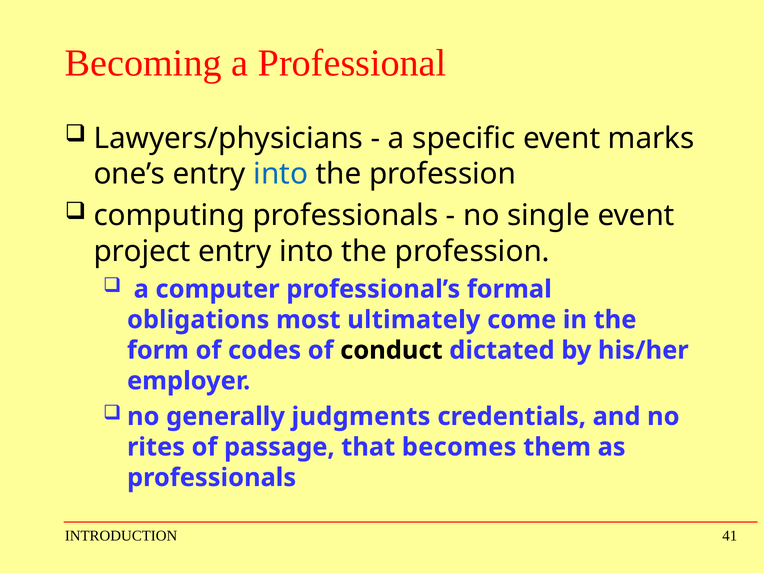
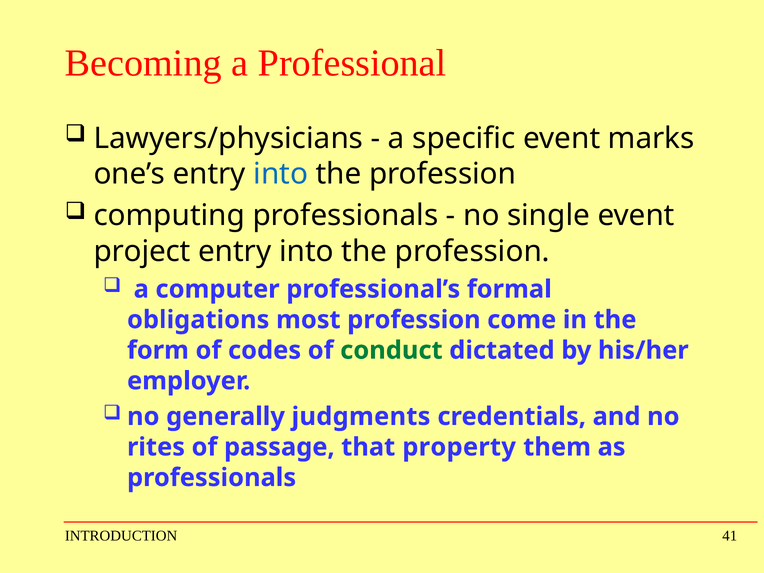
most ultimately: ultimately -> profession
conduct colour: black -> green
becomes: becomes -> property
